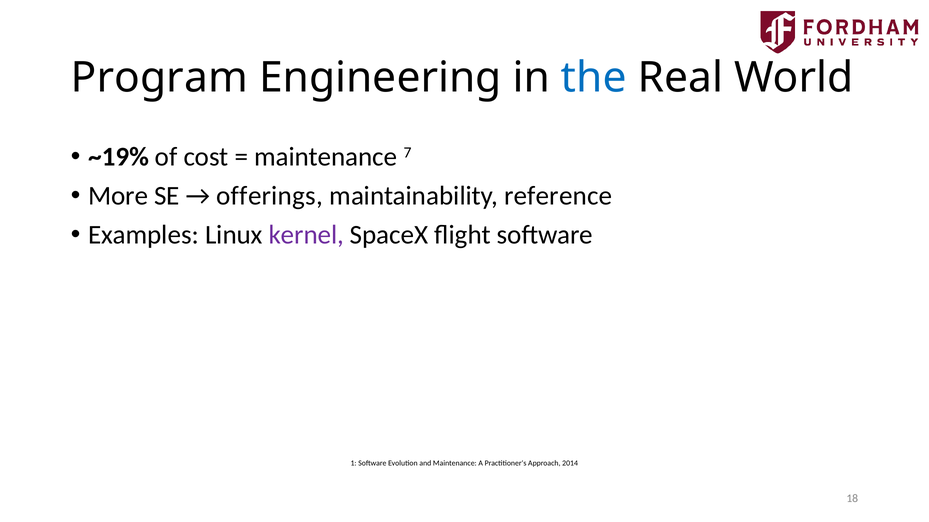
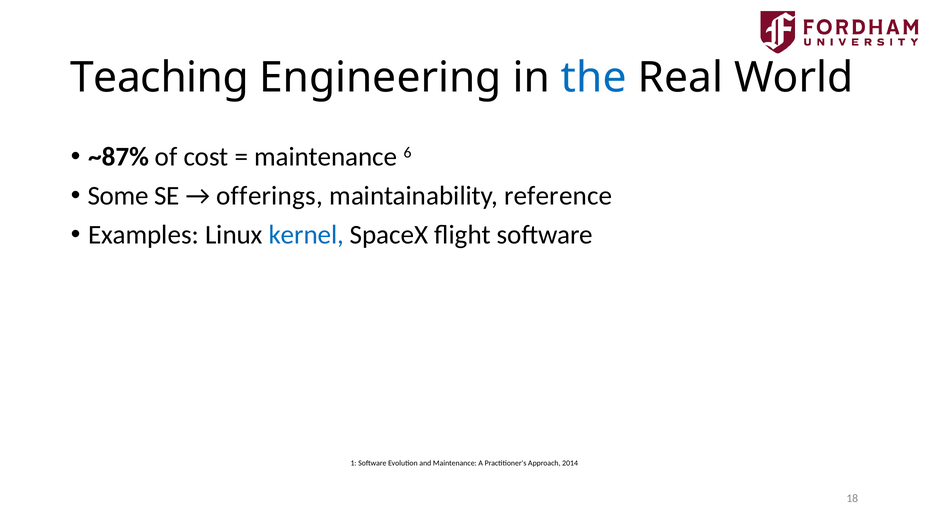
Program: Program -> Teaching
~19%: ~19% -> ~87%
7: 7 -> 6
More: More -> Some
kernel colour: purple -> blue
